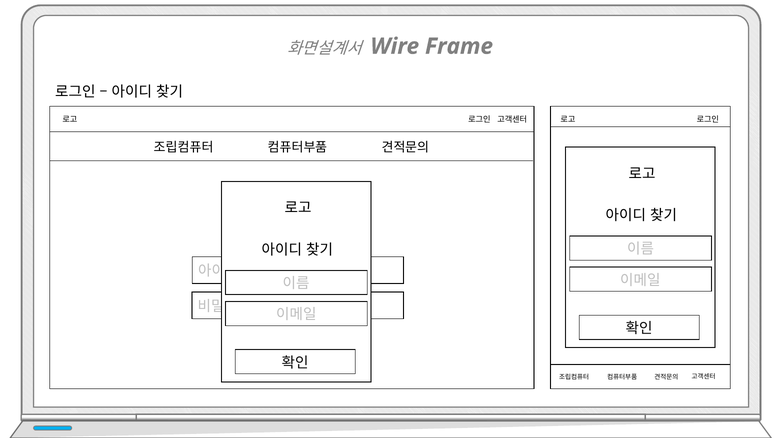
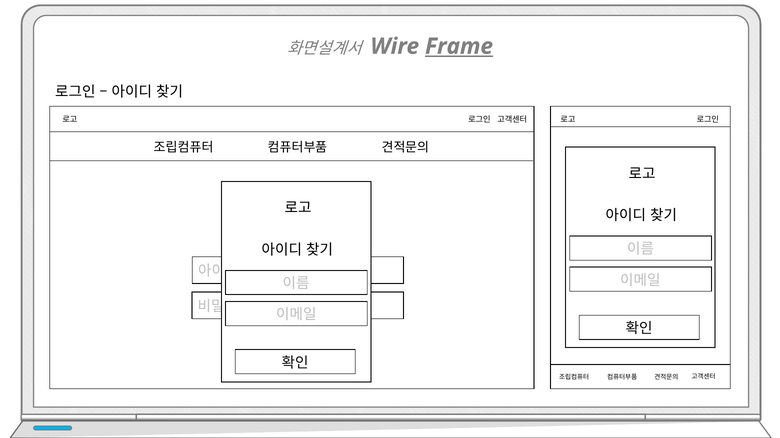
Frame underline: none -> present
